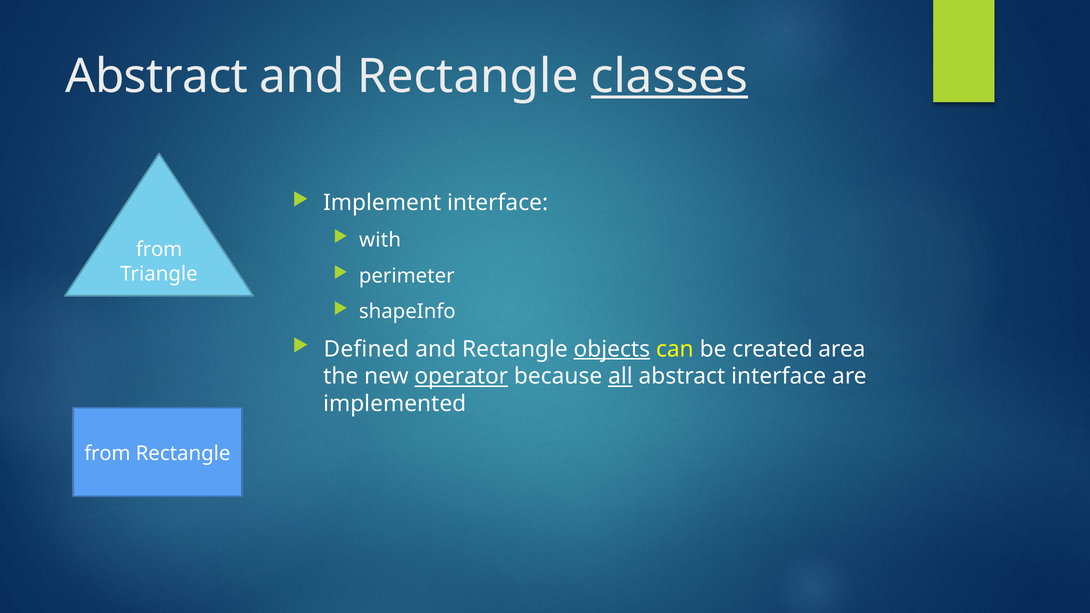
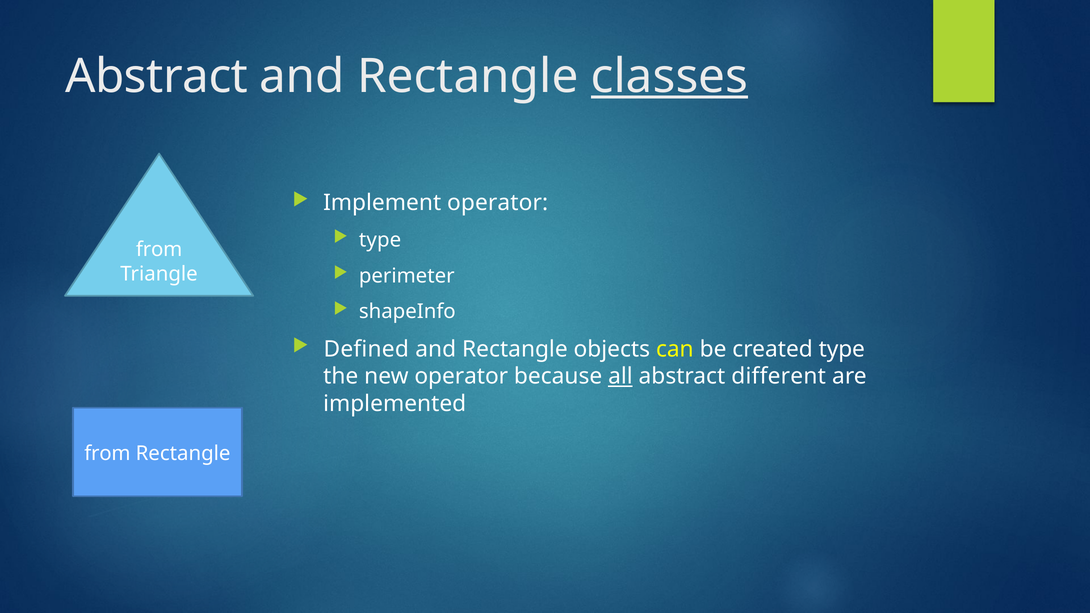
Implement interface: interface -> operator
with at (380, 240): with -> type
objects underline: present -> none
created area: area -> type
operator at (461, 376) underline: present -> none
abstract interface: interface -> different
